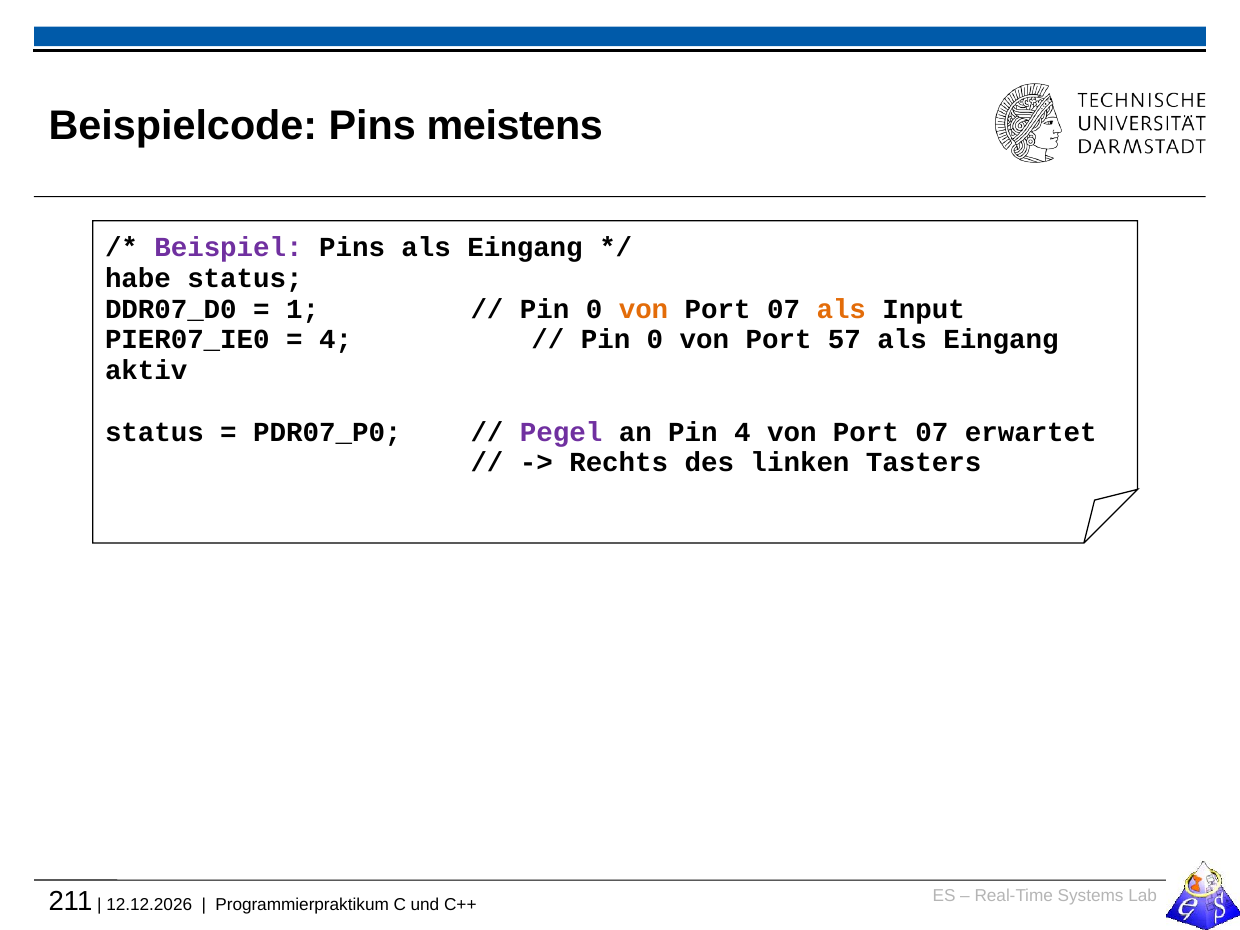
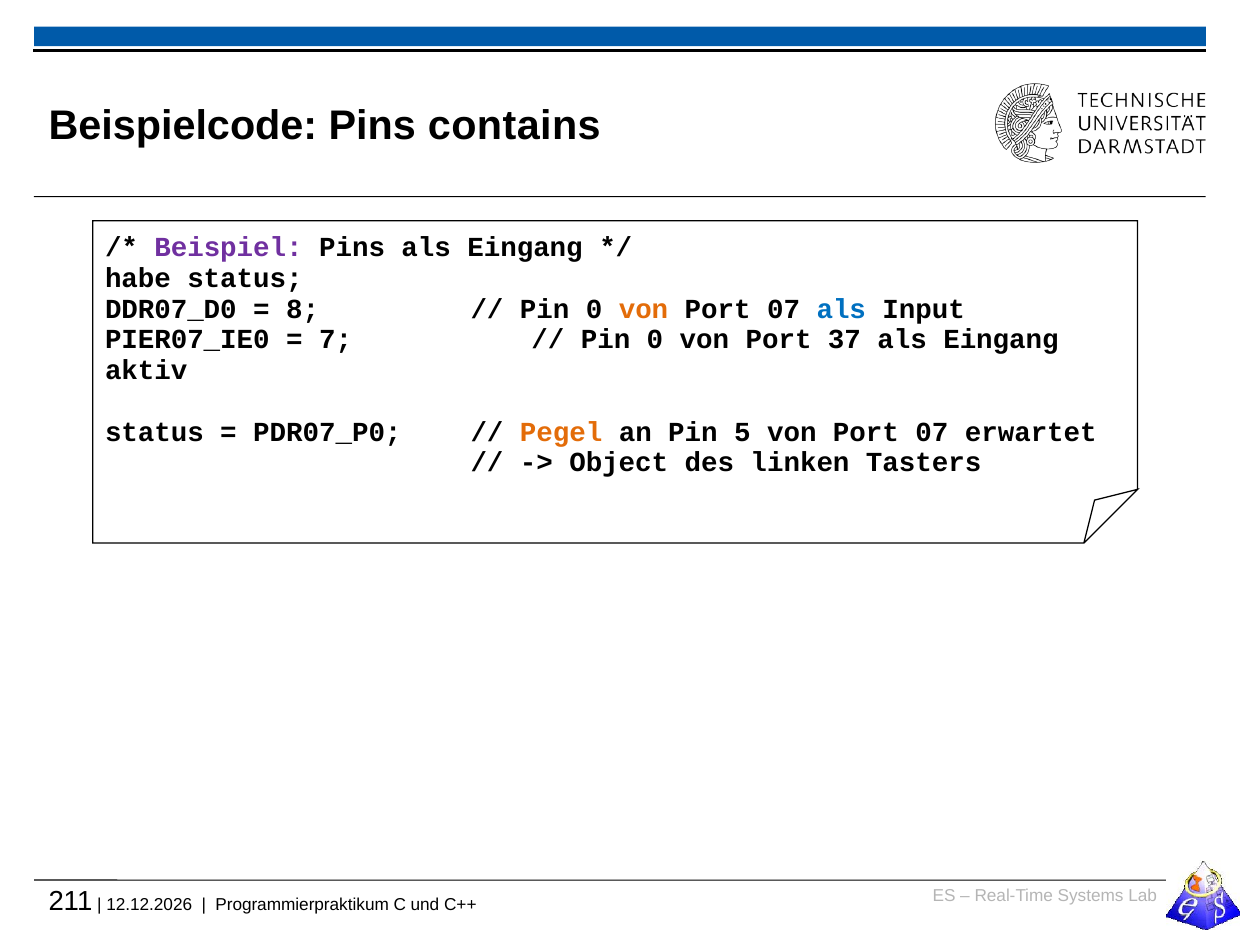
meistens: meistens -> contains
1: 1 -> 8
als at (841, 309) colour: orange -> blue
4 at (336, 340): 4 -> 7
57: 57 -> 37
Pegel colour: purple -> orange
Pin 4: 4 -> 5
Rechts: Rechts -> Object
